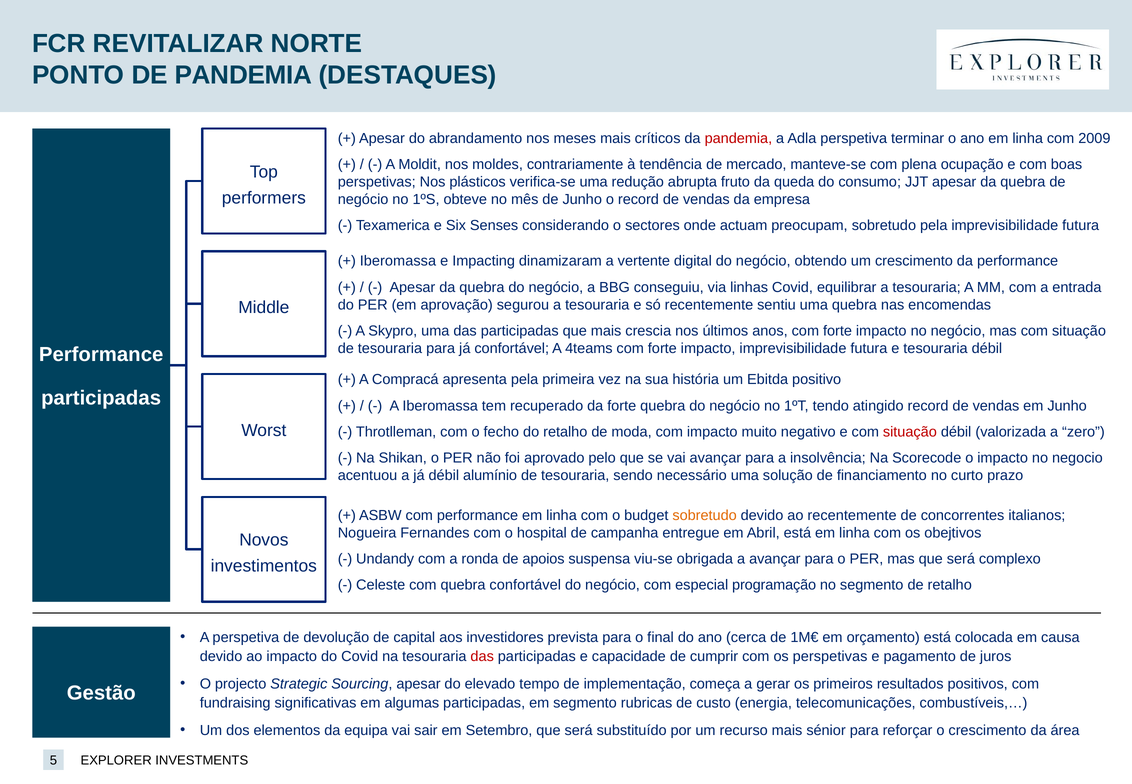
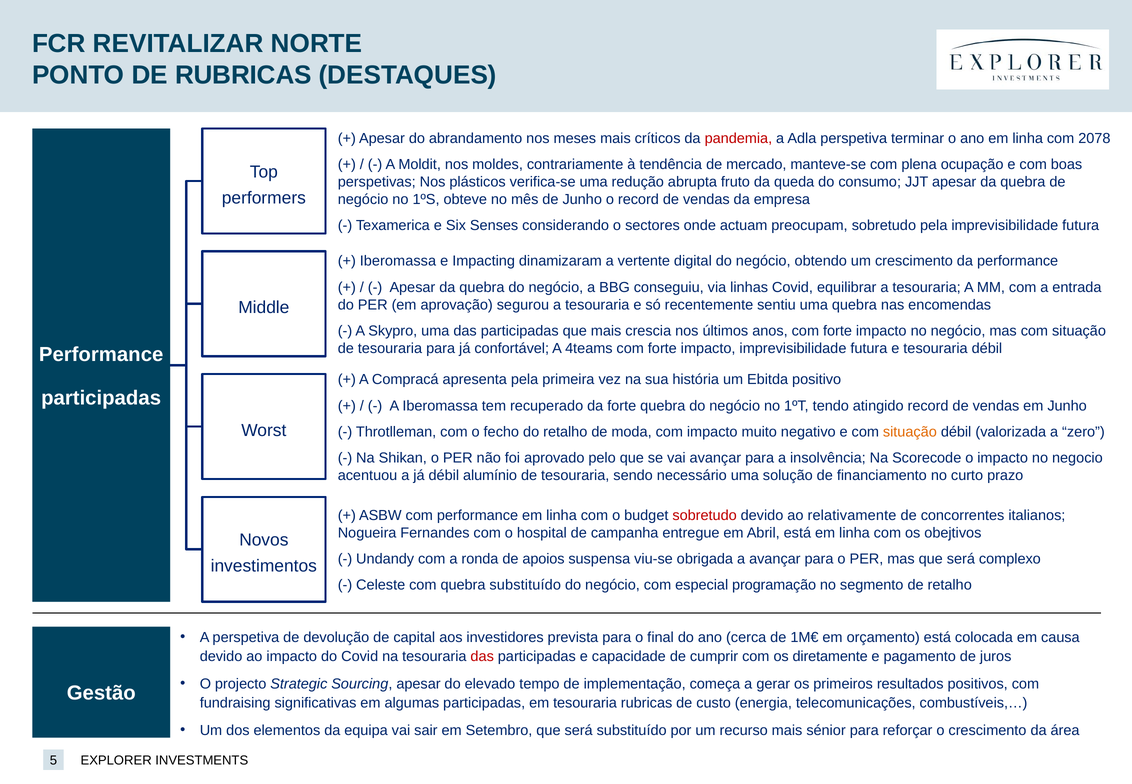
DE PANDEMIA: PANDEMIA -> RUBRICAS
2009: 2009 -> 2078
situação at (910, 432) colour: red -> orange
sobretudo at (705, 515) colour: orange -> red
ao recentemente: recentemente -> relativamente
quebra confortável: confortável -> substituído
os perspetivas: perspetivas -> diretamente
em segmento: segmento -> tesouraria
